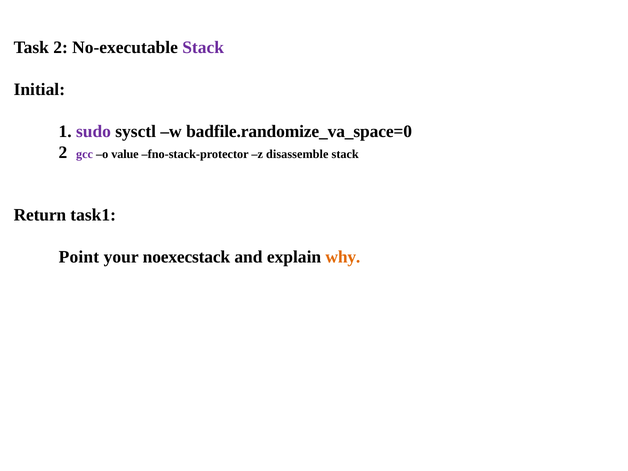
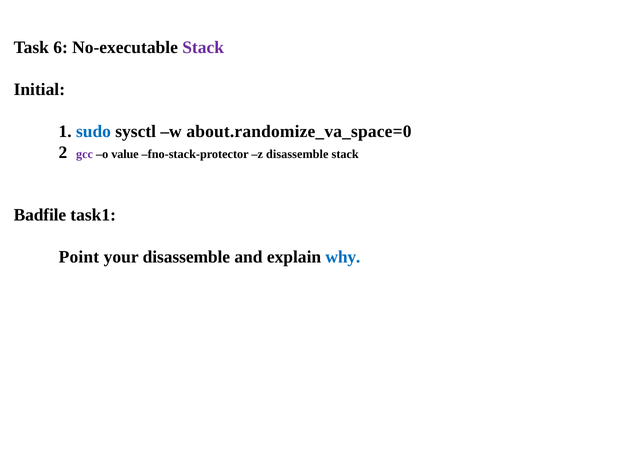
Task 2: 2 -> 6
sudo colour: purple -> blue
badfile.randomize_va_space=0: badfile.randomize_va_space=0 -> about.randomize_va_space=0
Return: Return -> Badfile
your noexecstack: noexecstack -> disassemble
why colour: orange -> blue
